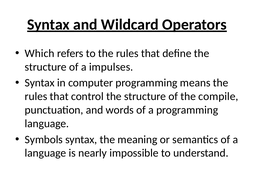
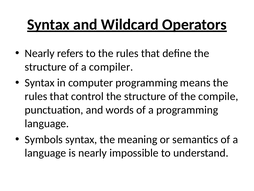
Which at (40, 53): Which -> Nearly
impulses: impulses -> compiler
